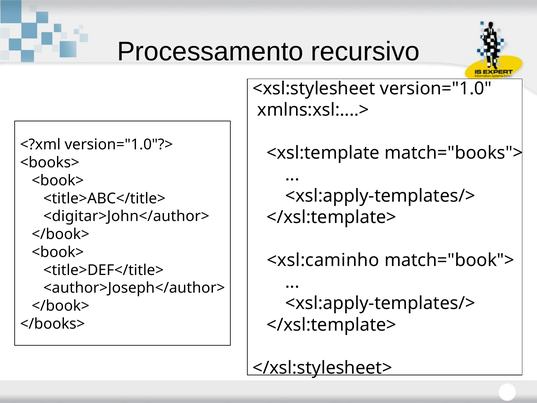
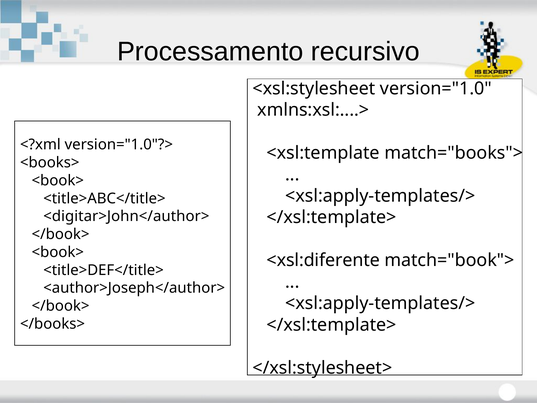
<xsl:caminho: <xsl:caminho -> <xsl:diferente
